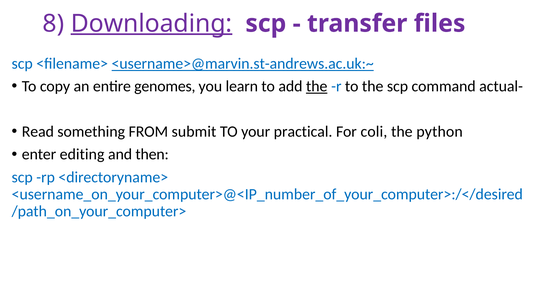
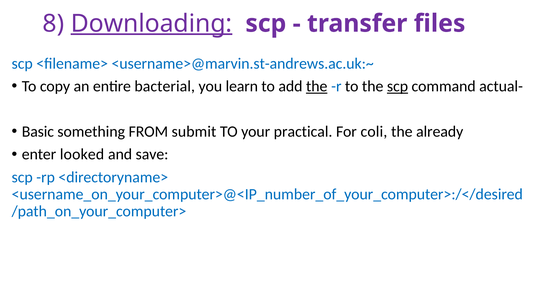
<username>@marvin.st-andrews.ac.uk:~ underline: present -> none
genomes: genomes -> bacterial
scp at (397, 86) underline: none -> present
Read: Read -> Basic
python: python -> already
editing: editing -> looked
then: then -> save
